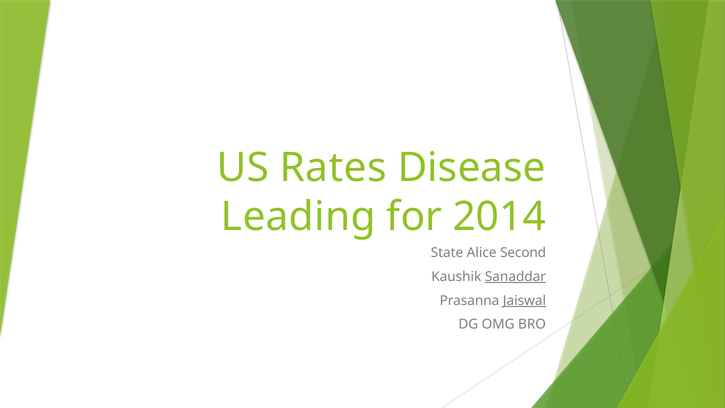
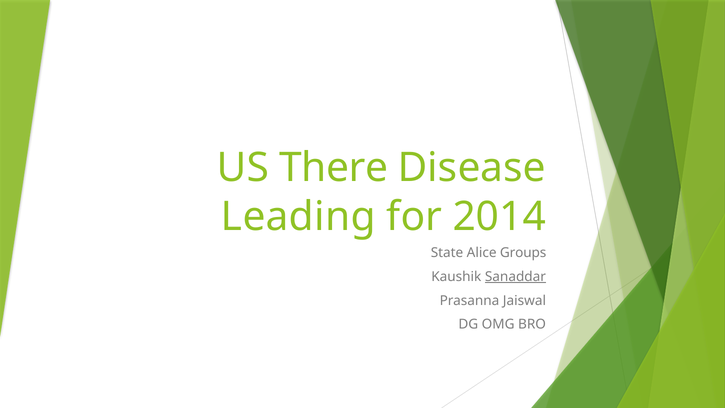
Rates: Rates -> There
Second: Second -> Groups
Jaiswal underline: present -> none
